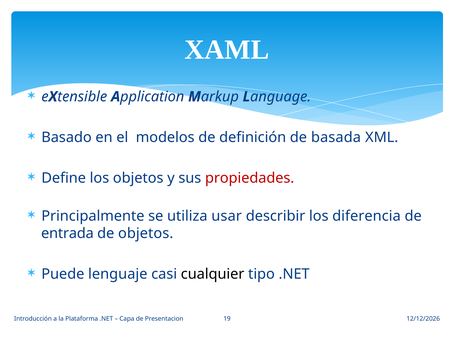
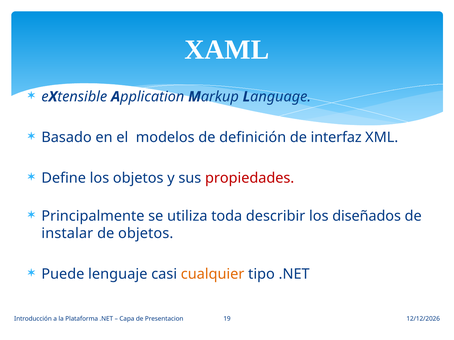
basada: basada -> interfaz
usar: usar -> toda
diferencia: diferencia -> diseñados
entrada: entrada -> instalar
cualquier colour: black -> orange
